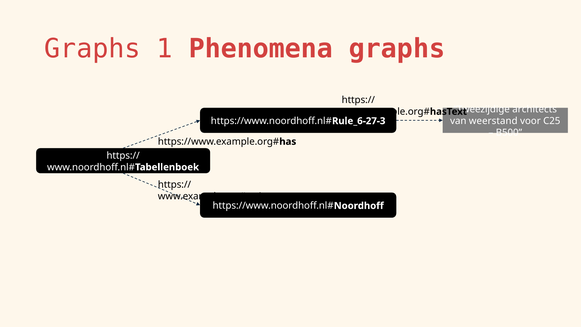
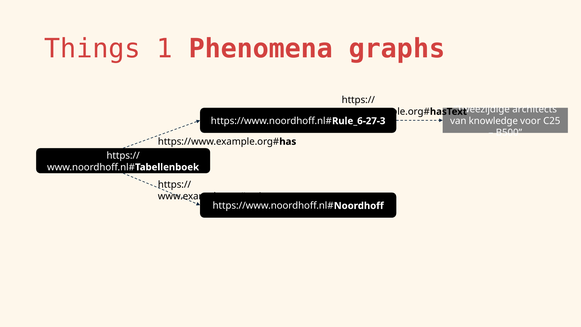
Graphs at (92, 49): Graphs -> Things
weerstand: weerstand -> knowledge
